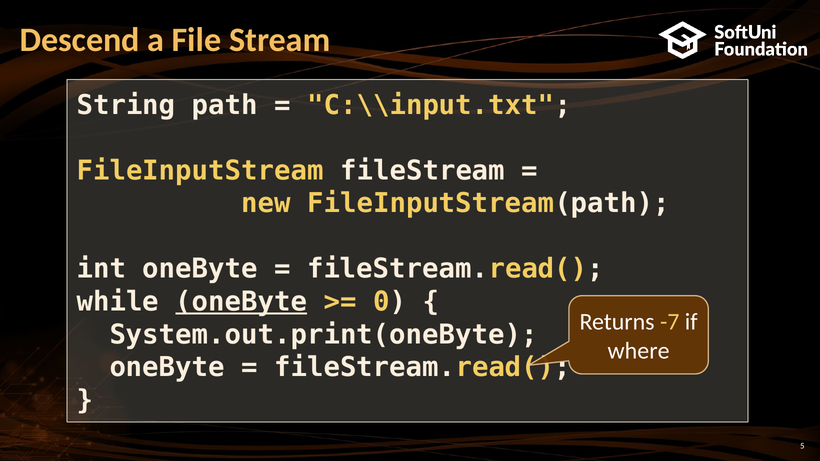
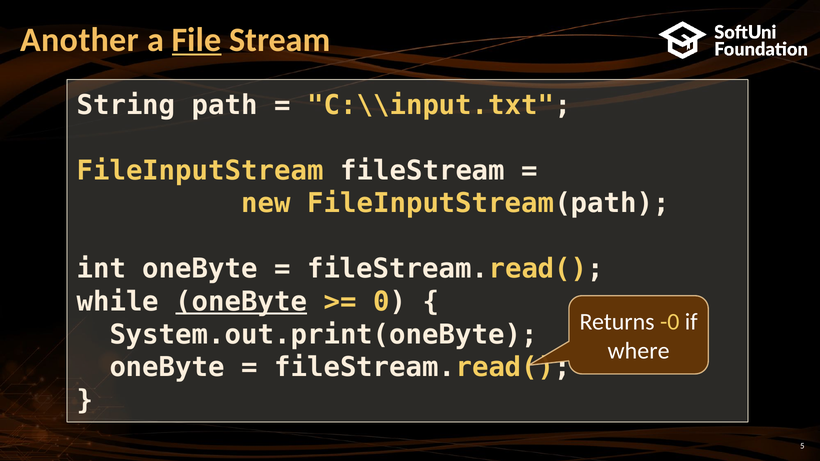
Descend: Descend -> Another
File underline: none -> present
-7: -7 -> -0
